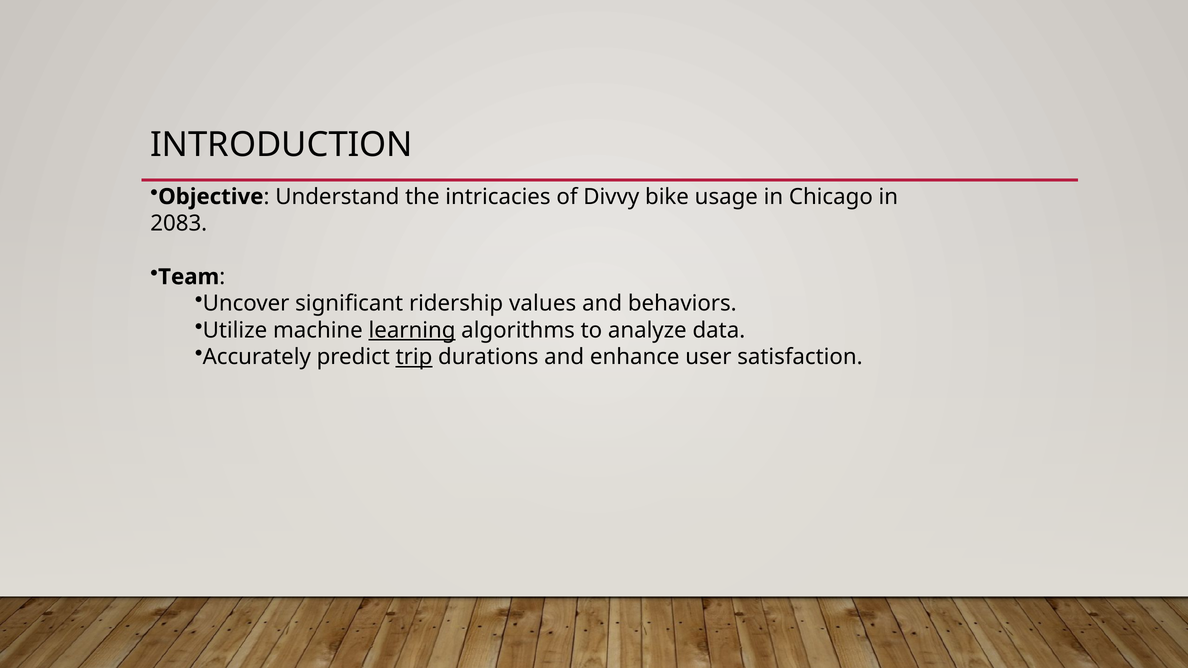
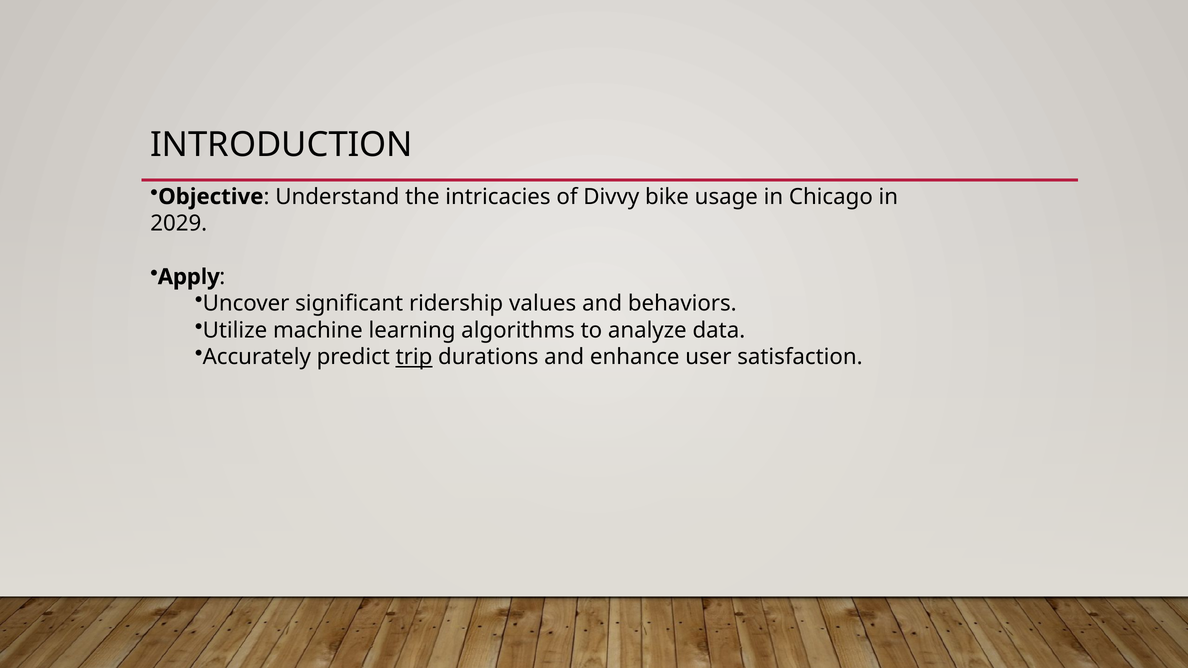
2083: 2083 -> 2029
Team: Team -> Apply
learning underline: present -> none
